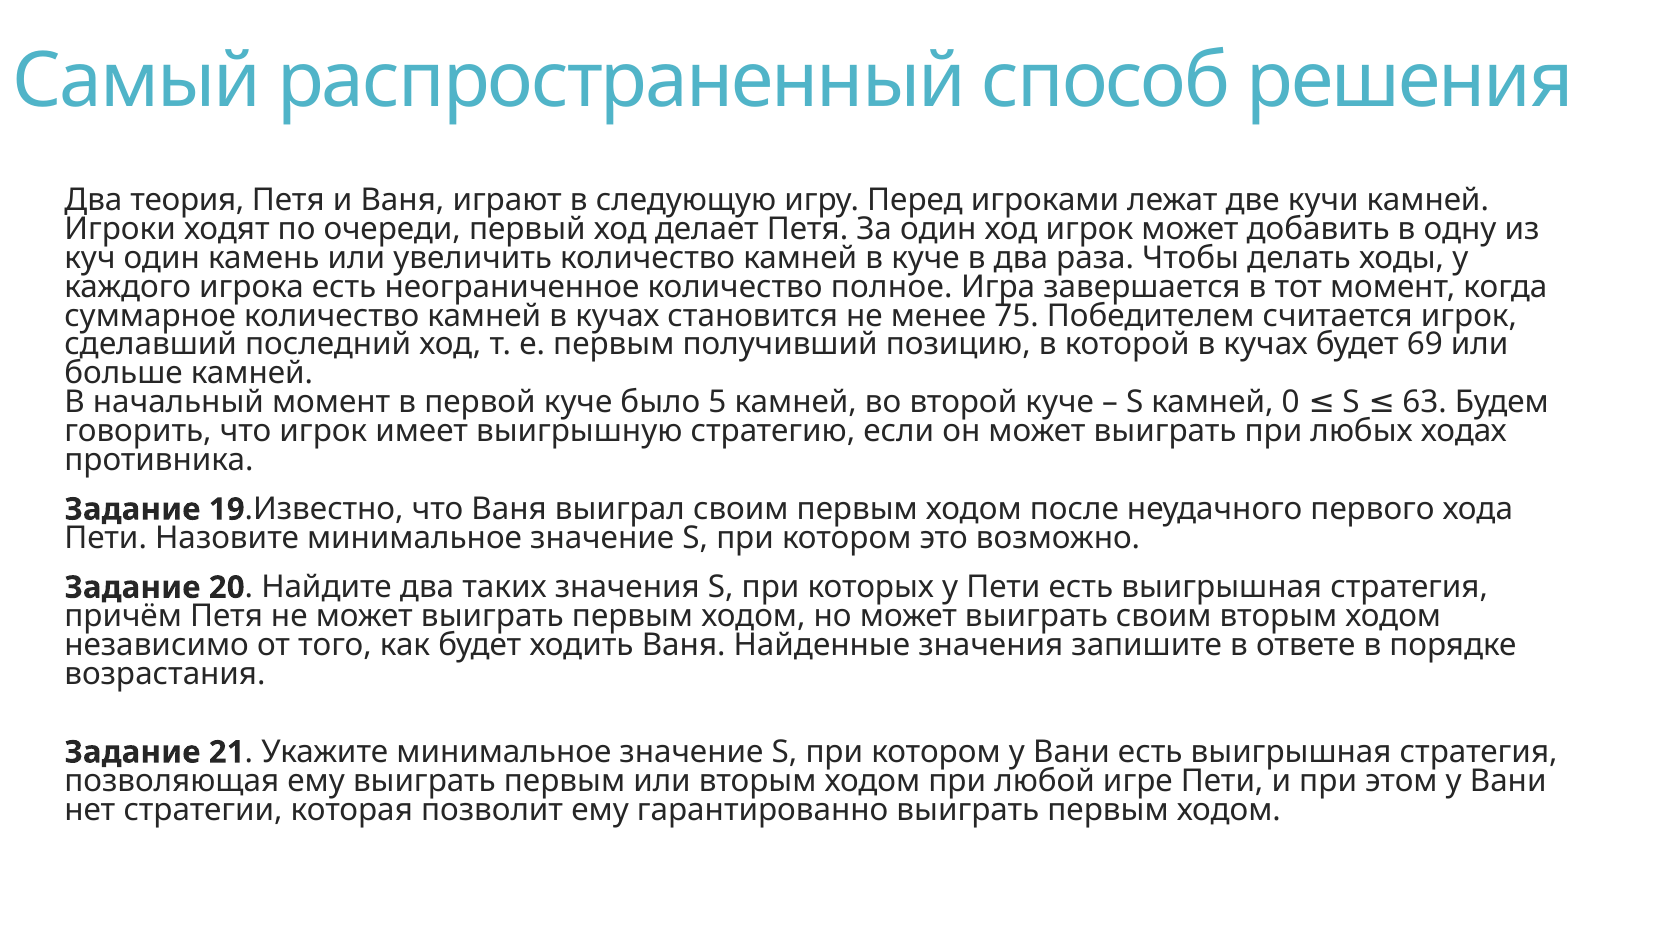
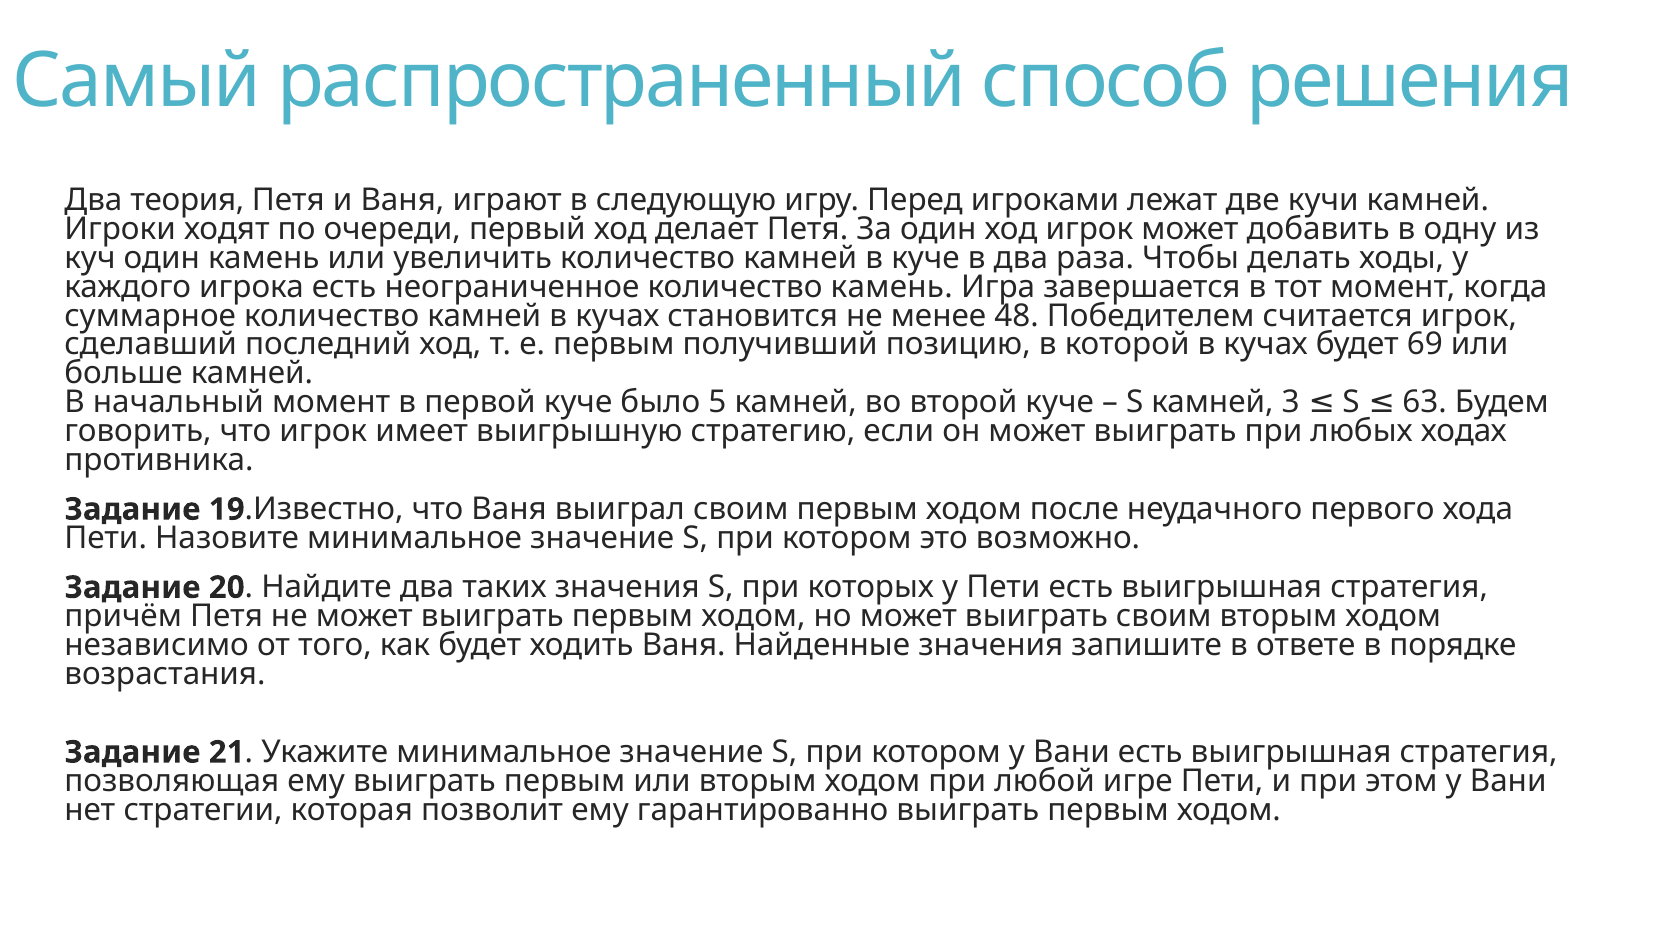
количество полное: полное -> камень
75: 75 -> 48
0: 0 -> 3
